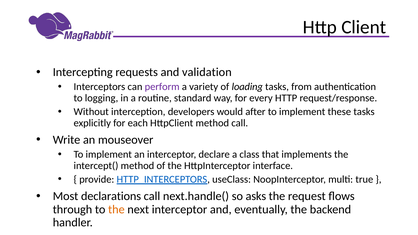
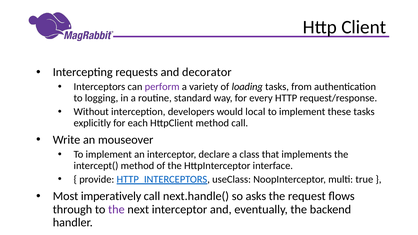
validation: validation -> decorator
after: after -> local
declarations: declarations -> imperatively
the at (116, 210) colour: orange -> purple
